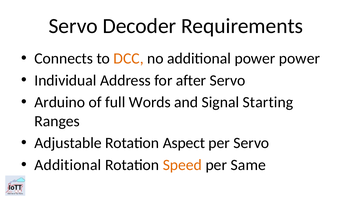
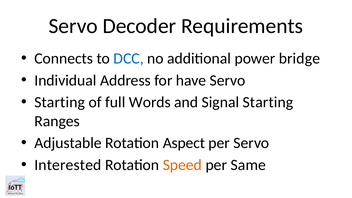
DCC colour: orange -> blue
power power: power -> bridge
after: after -> have
Arduino at (60, 102): Arduino -> Starting
Additional at (68, 165): Additional -> Interested
